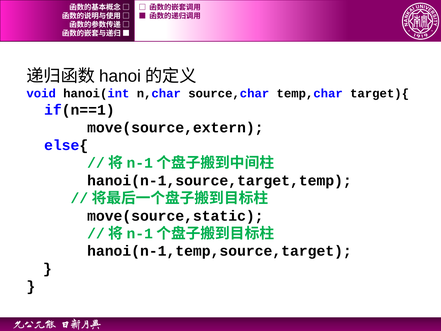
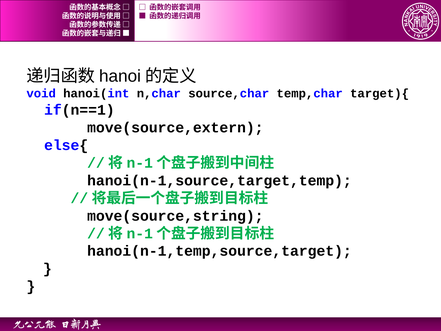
move(source,static: move(source,static -> move(source,string
